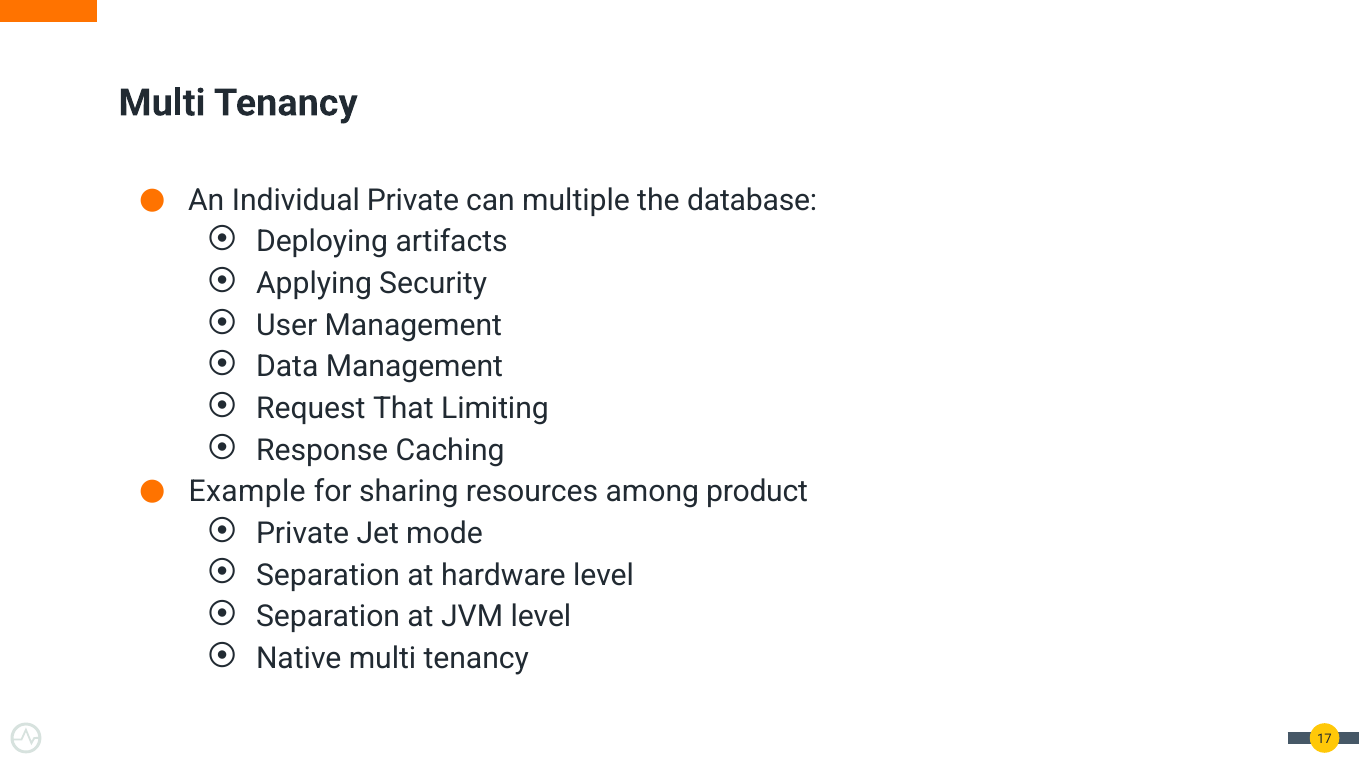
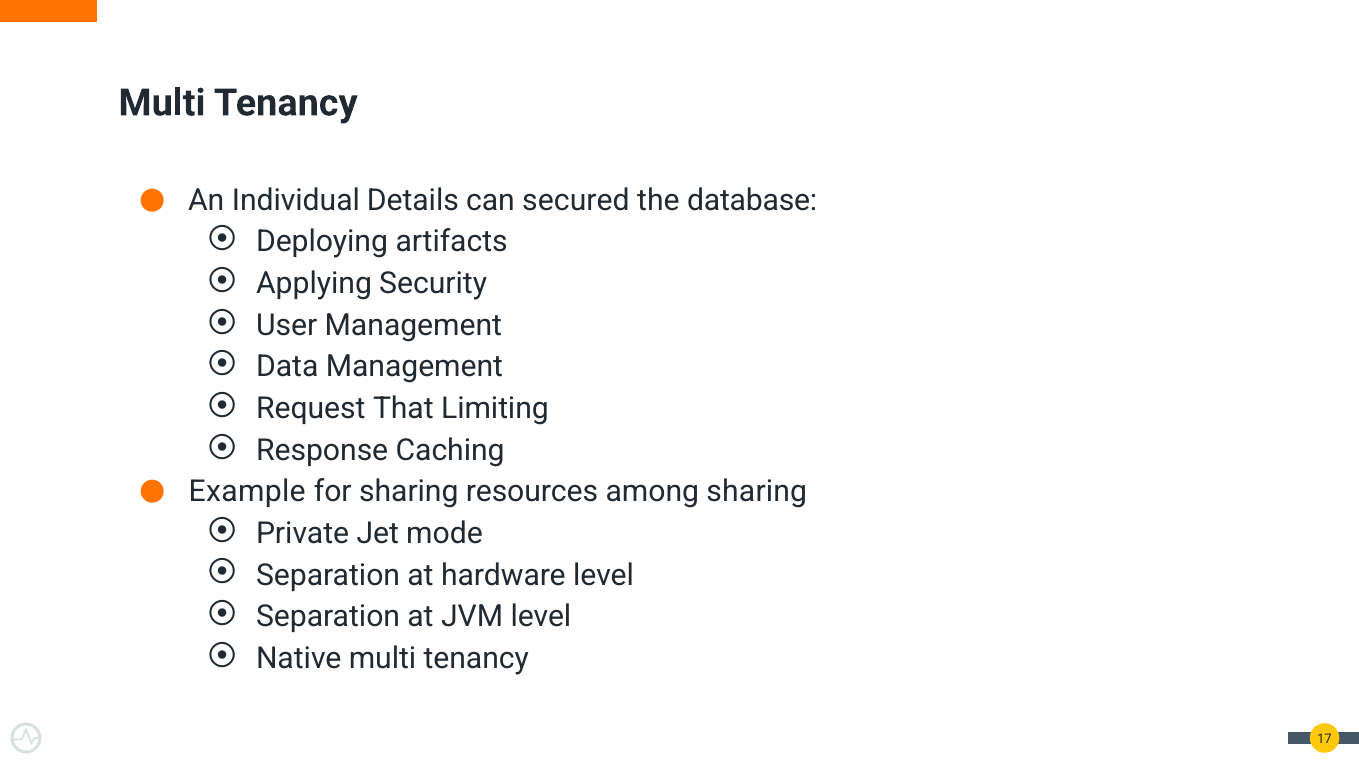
Individual Private: Private -> Details
multiple: multiple -> secured
among product: product -> sharing
